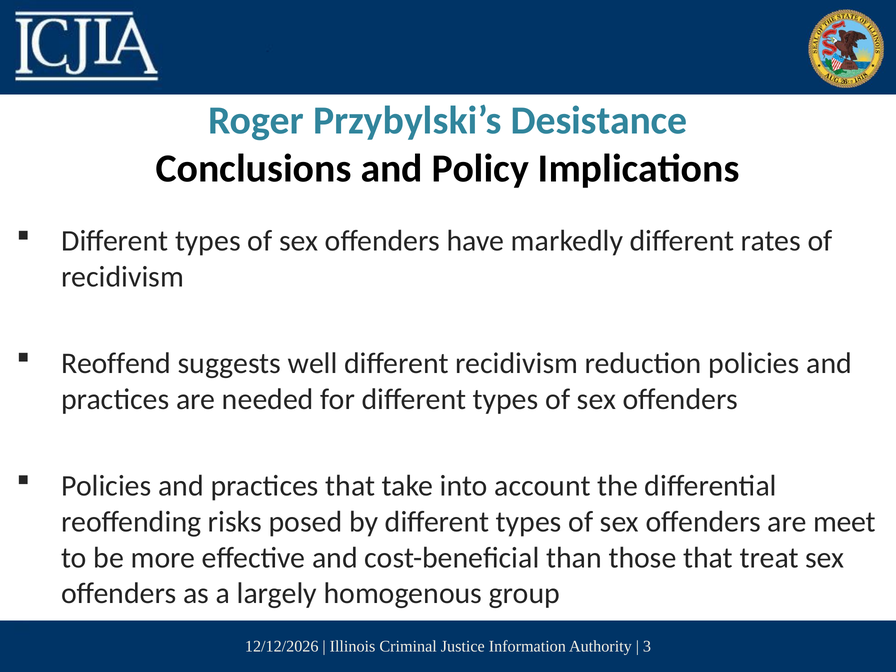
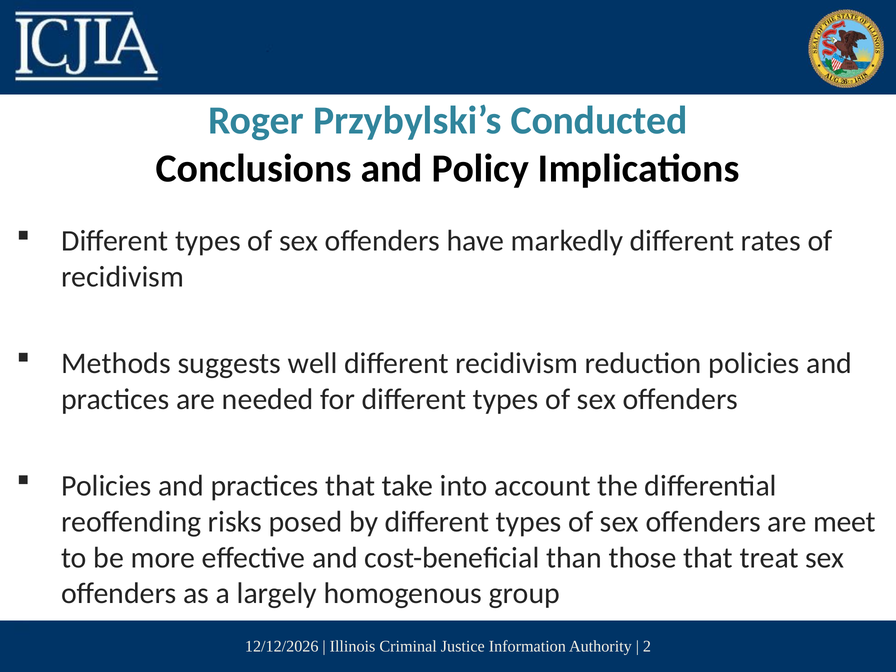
Desistance: Desistance -> Conducted
Reoffend: Reoffend -> Methods
3: 3 -> 2
